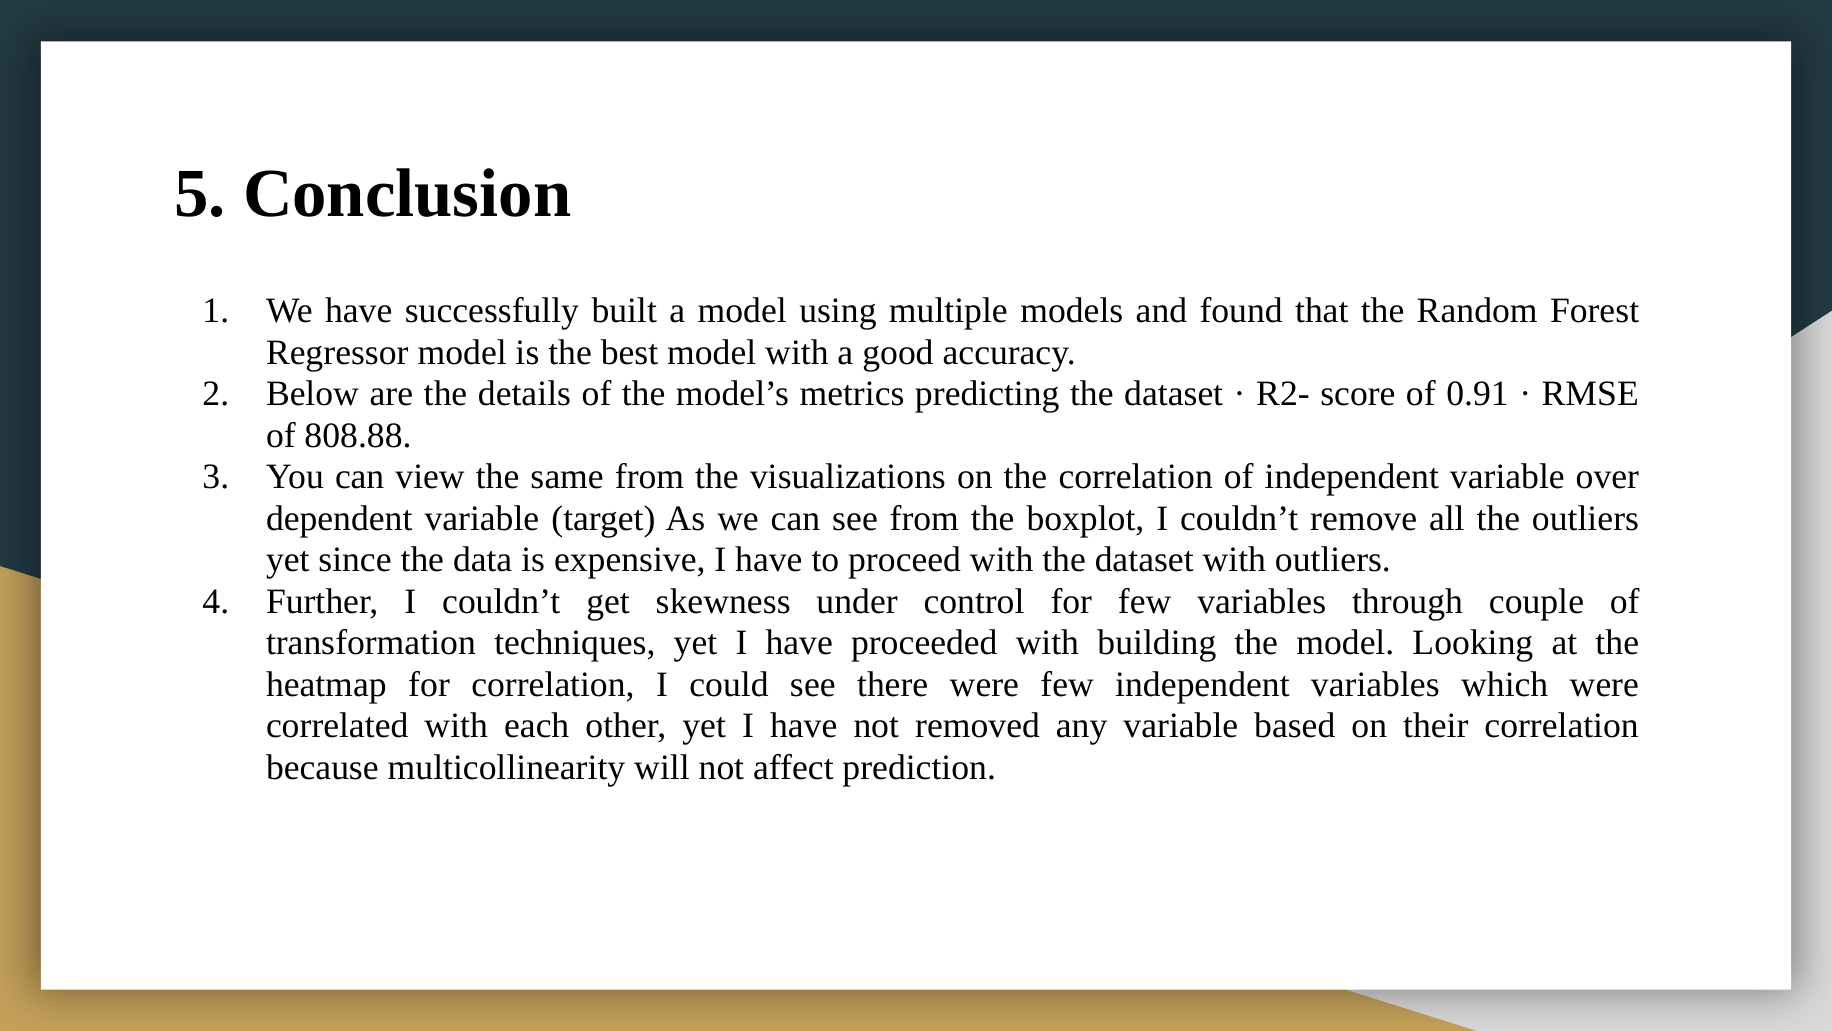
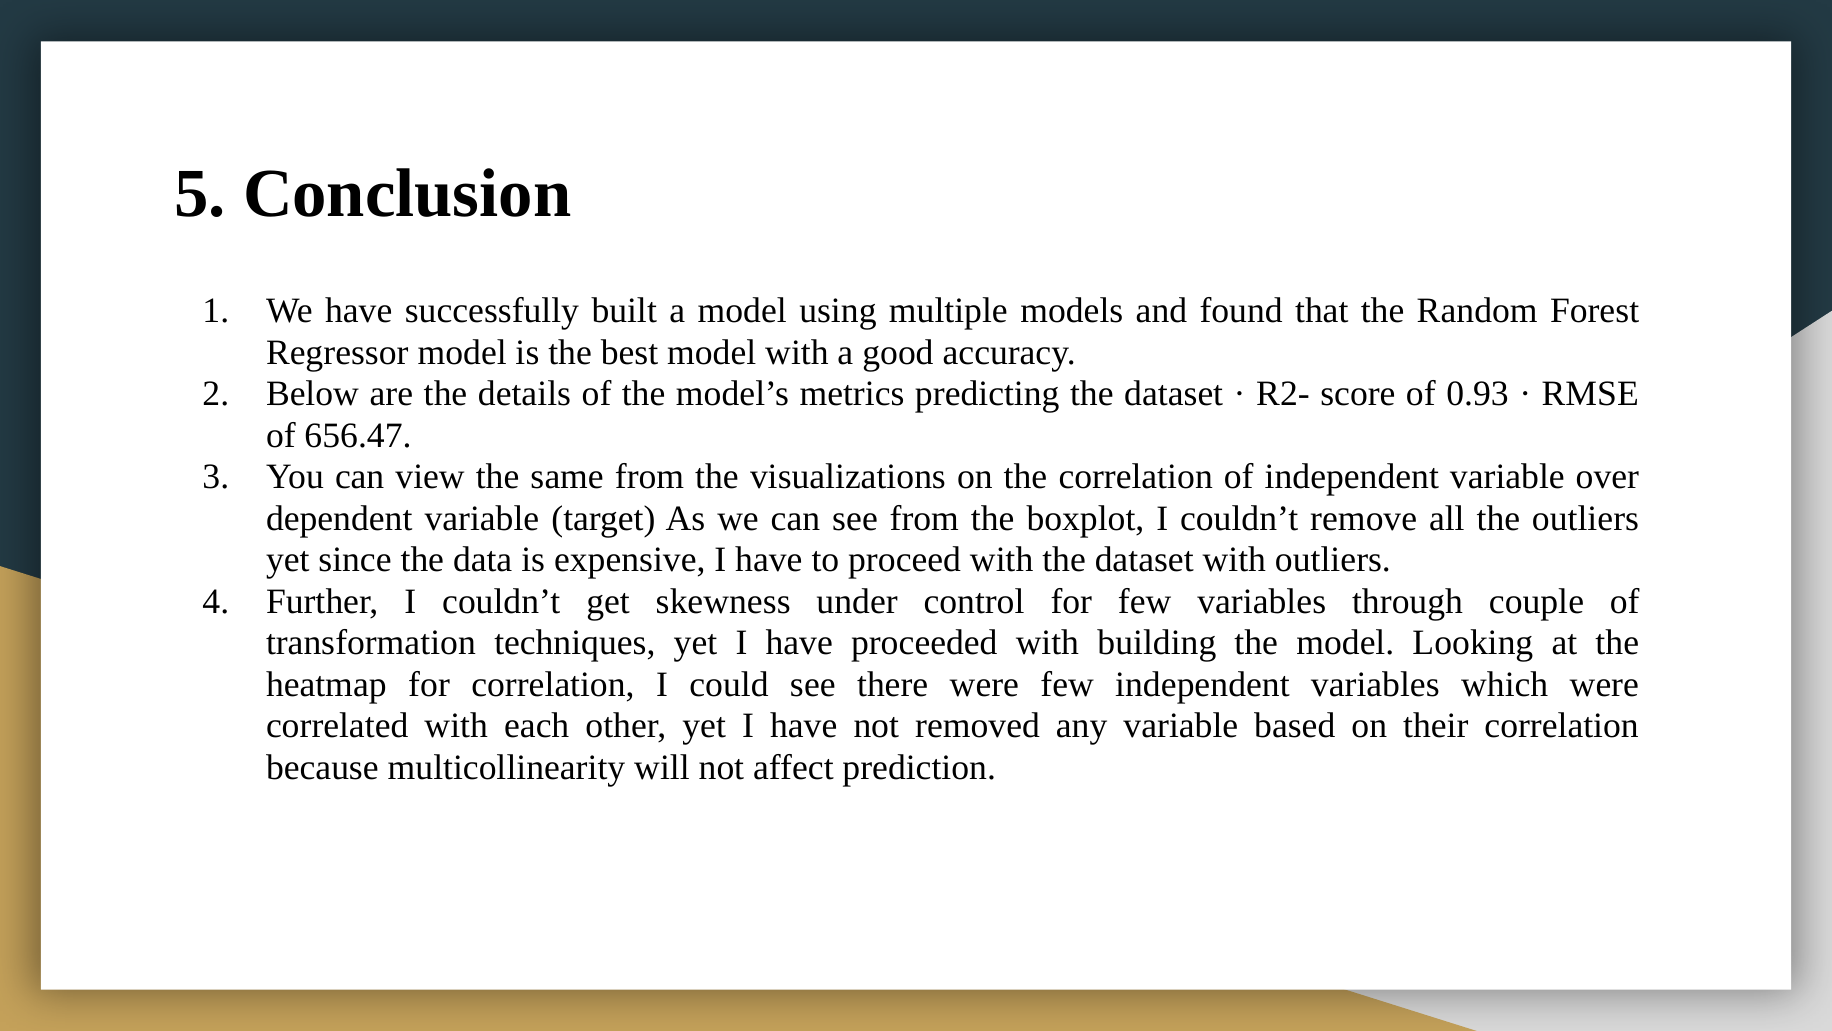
0.91: 0.91 -> 0.93
808.88: 808.88 -> 656.47
